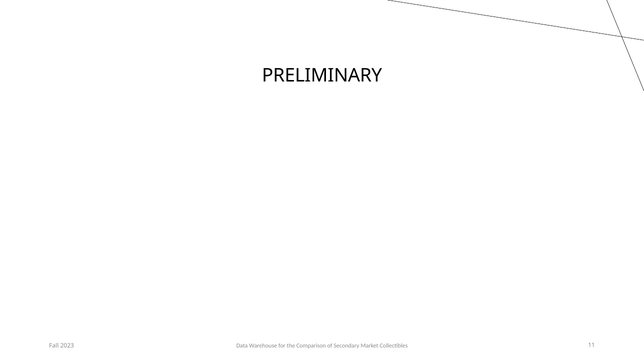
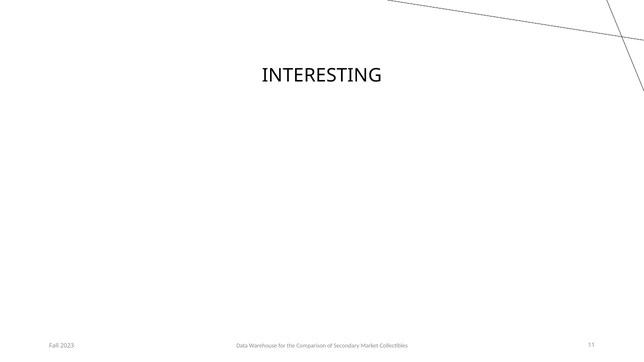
PRELIMINARY: PRELIMINARY -> INTERESTING
